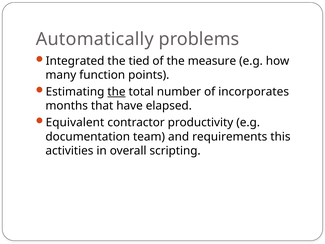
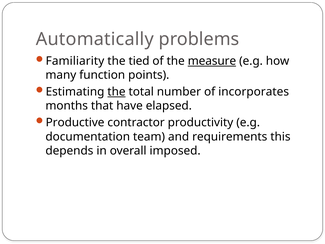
Integrated: Integrated -> Familiarity
measure underline: none -> present
Equivalent: Equivalent -> Productive
activities: activities -> depends
scripting: scripting -> imposed
